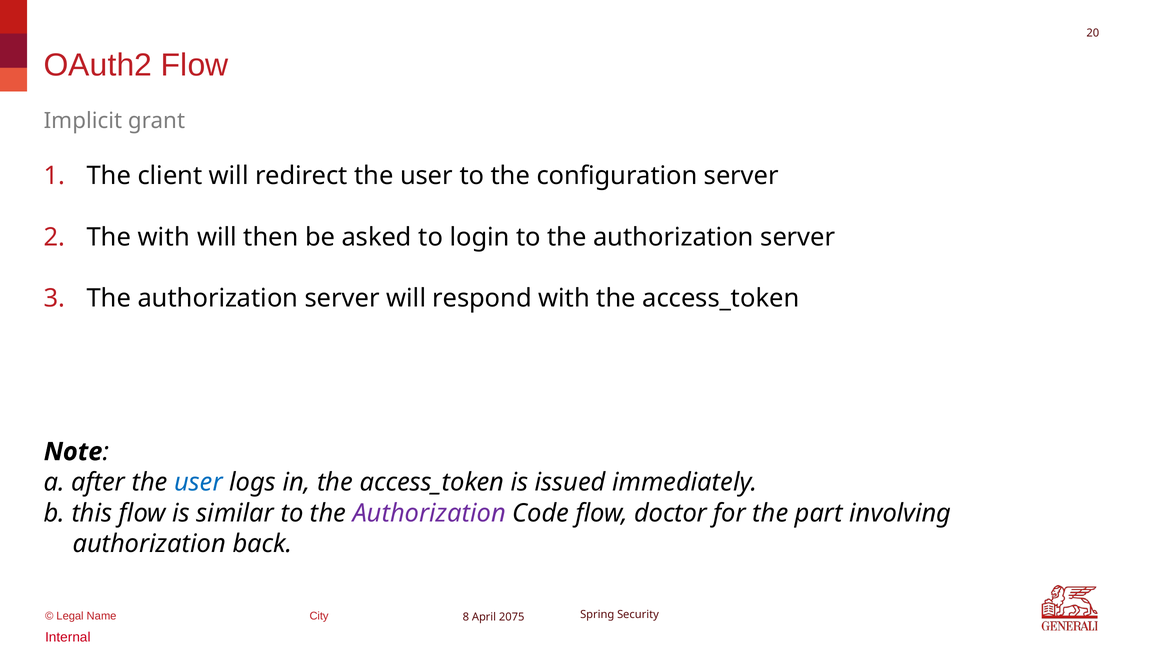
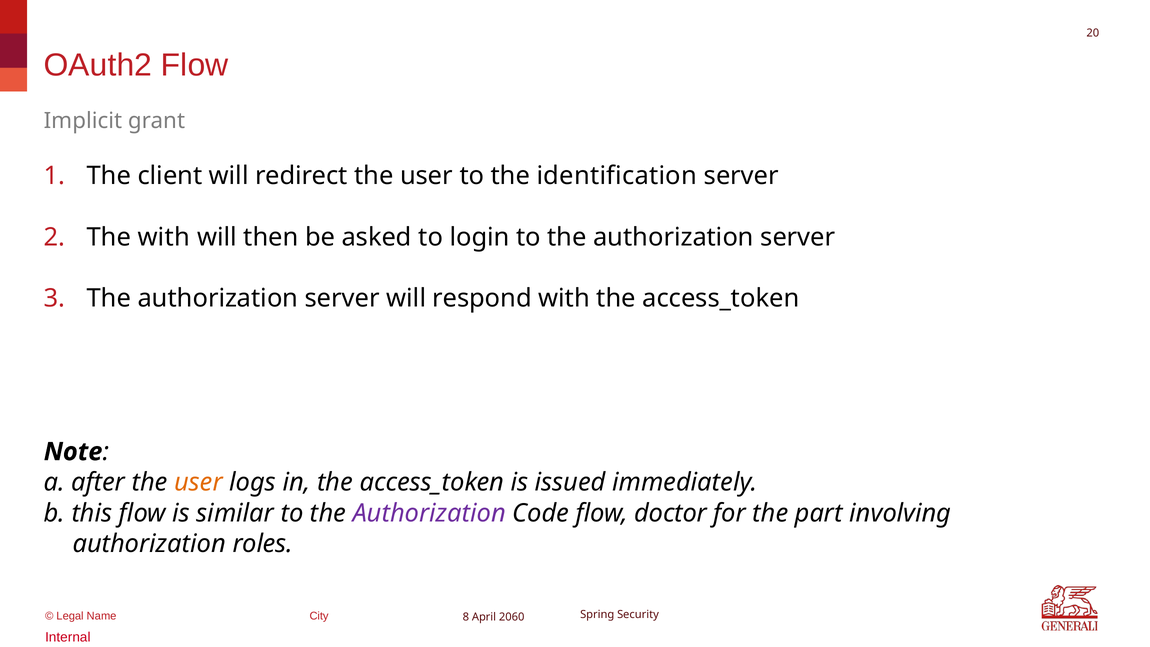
configuration: configuration -> identification
user at (198, 482) colour: blue -> orange
back: back -> roles
2075: 2075 -> 2060
